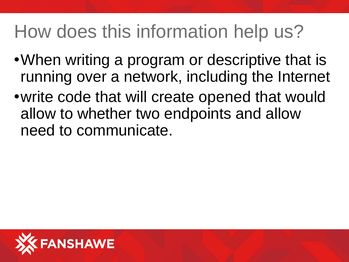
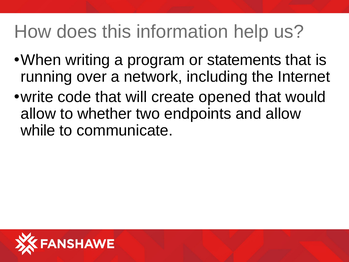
descriptive: descriptive -> statements
need: need -> while
